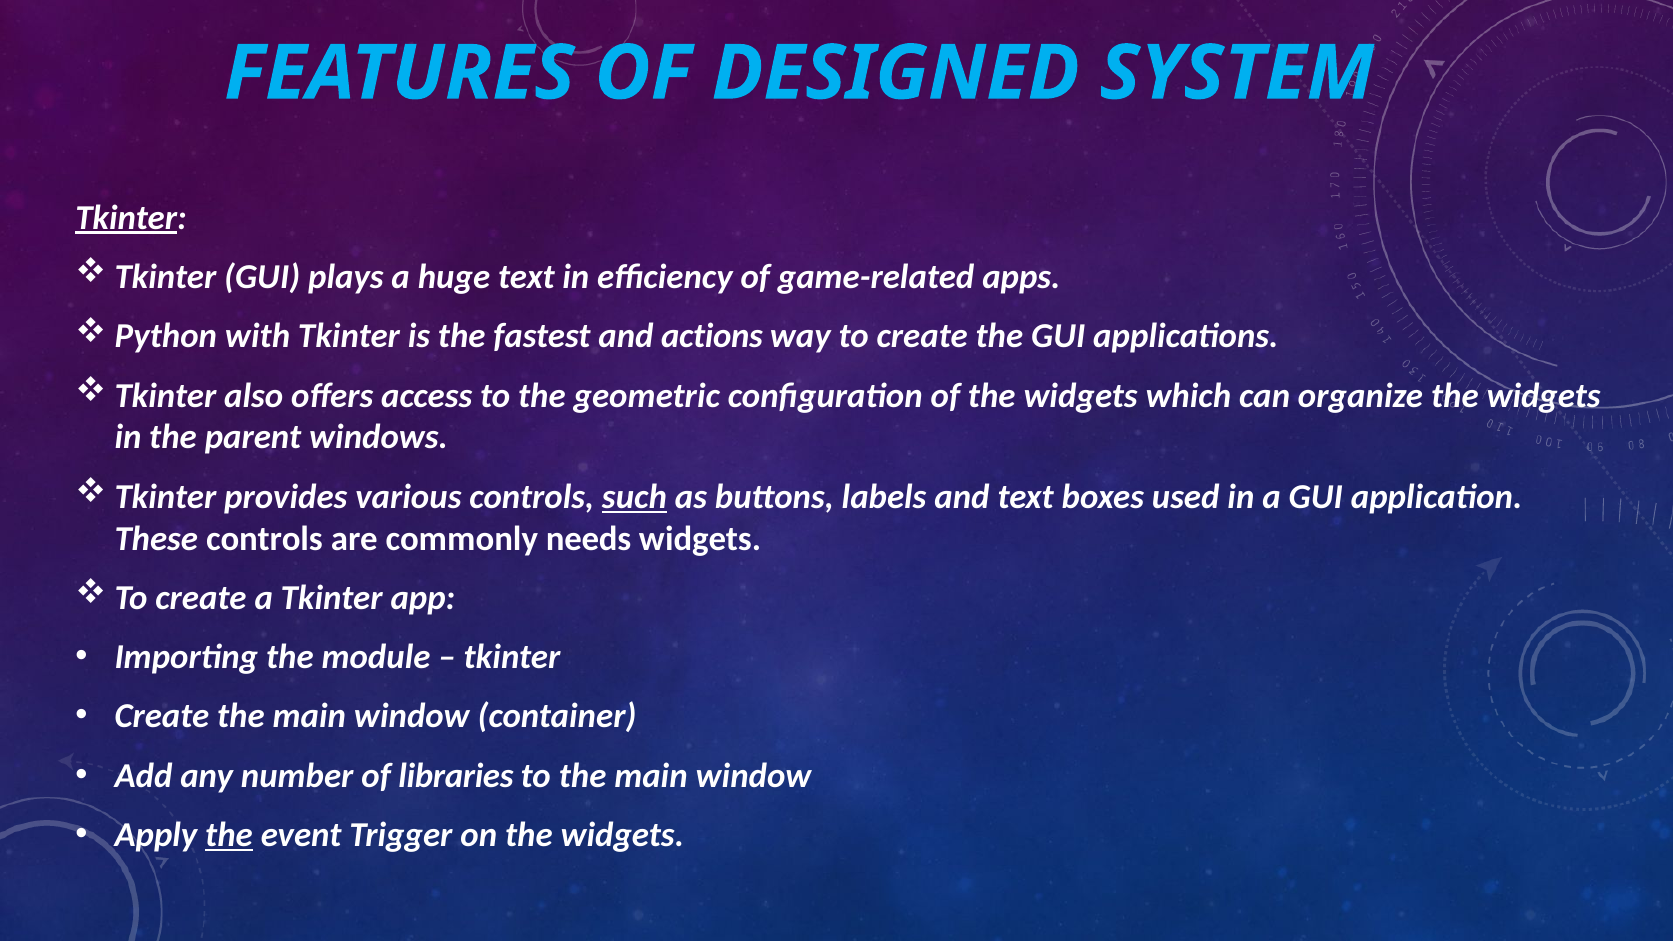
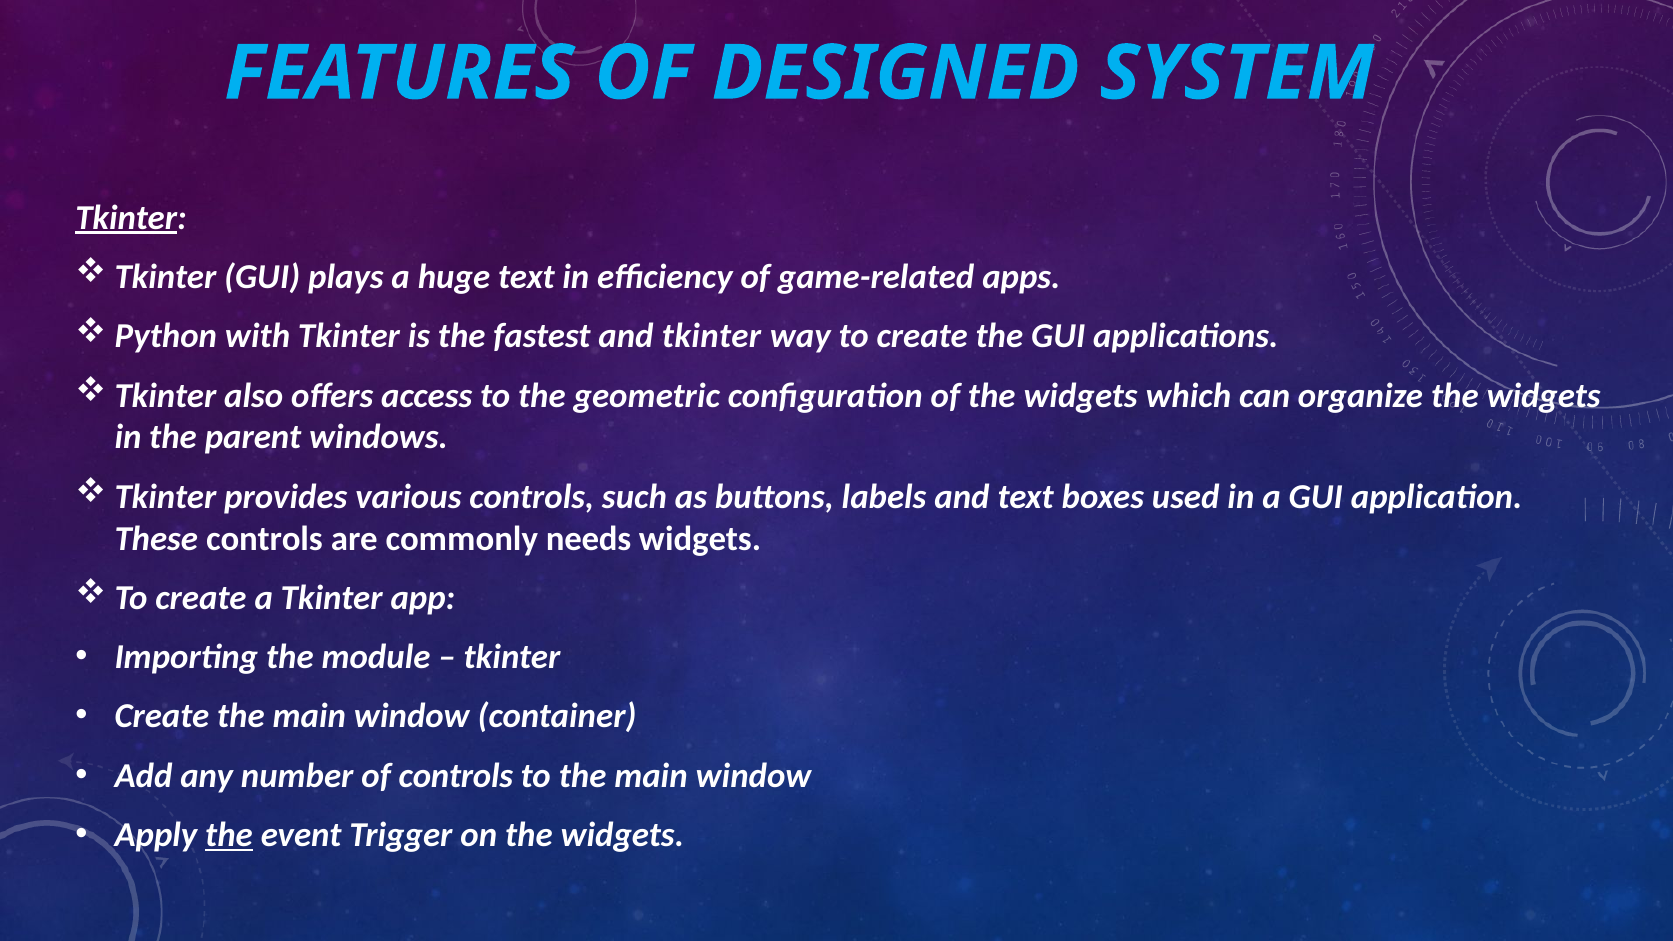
and actions: actions -> tkinter
such underline: present -> none
of libraries: libraries -> controls
